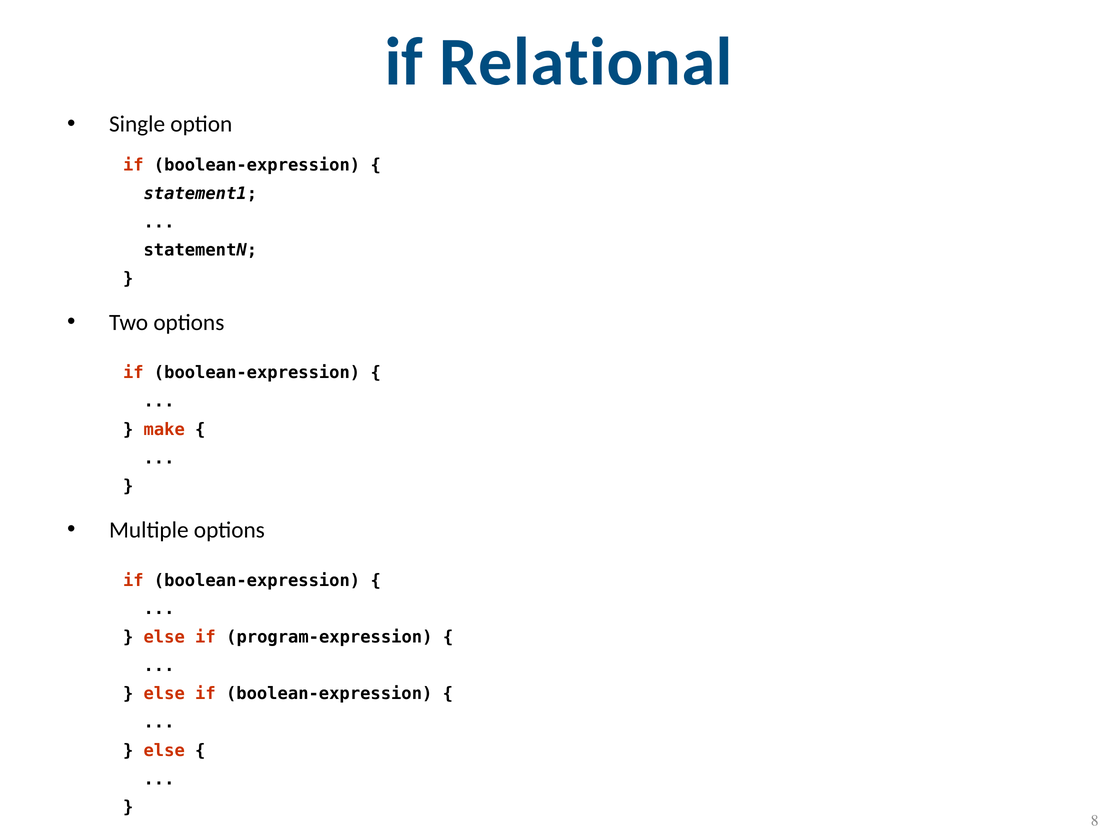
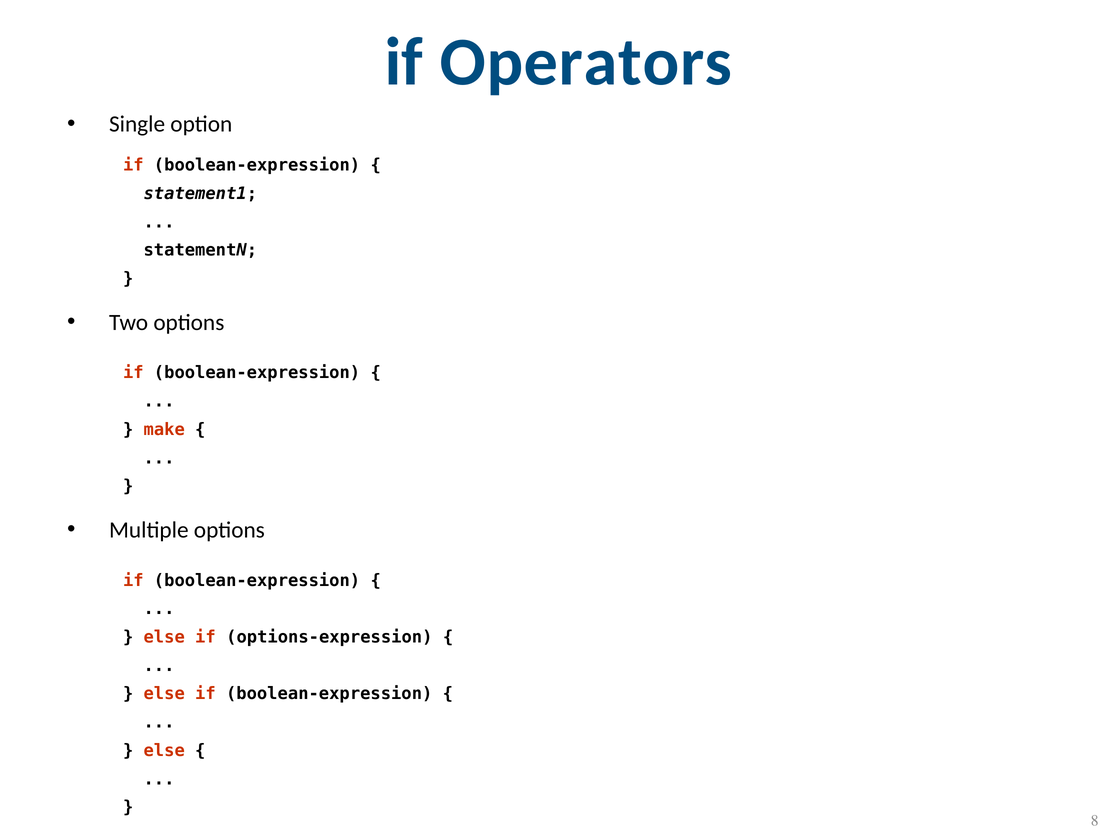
Relational: Relational -> Operators
program-expression: program-expression -> options-expression
